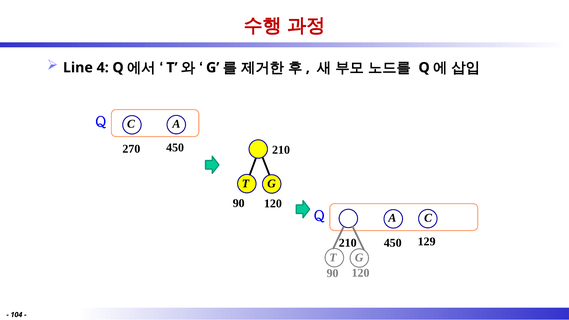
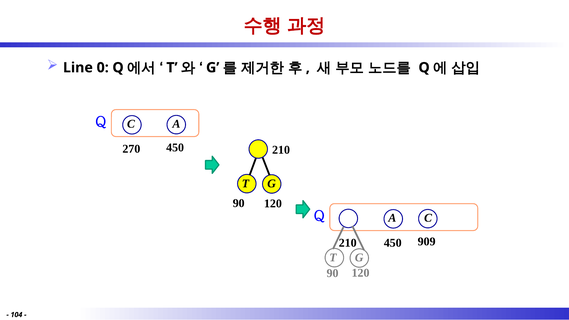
4: 4 -> 0
129: 129 -> 909
